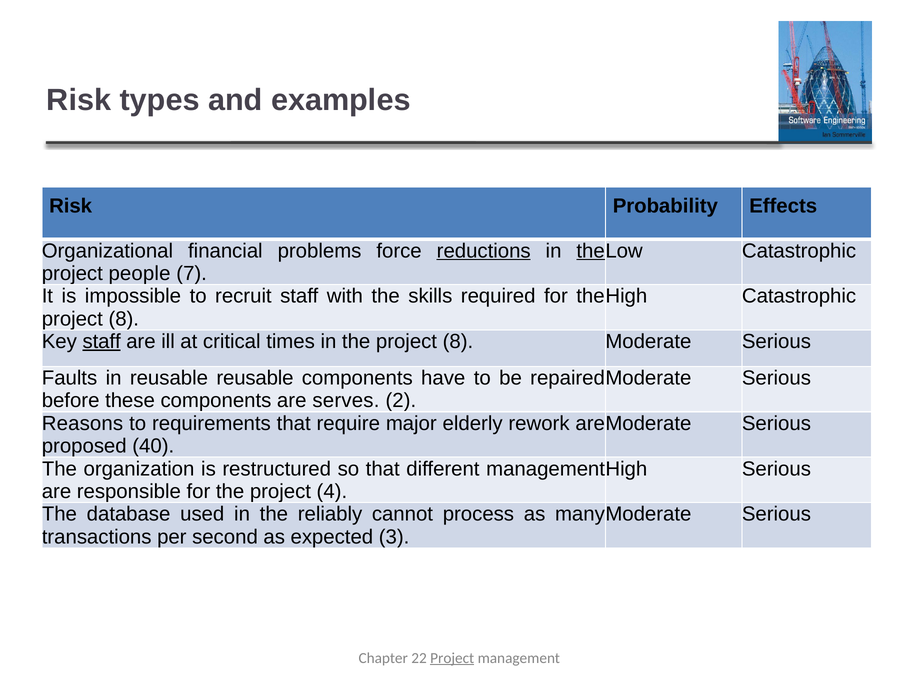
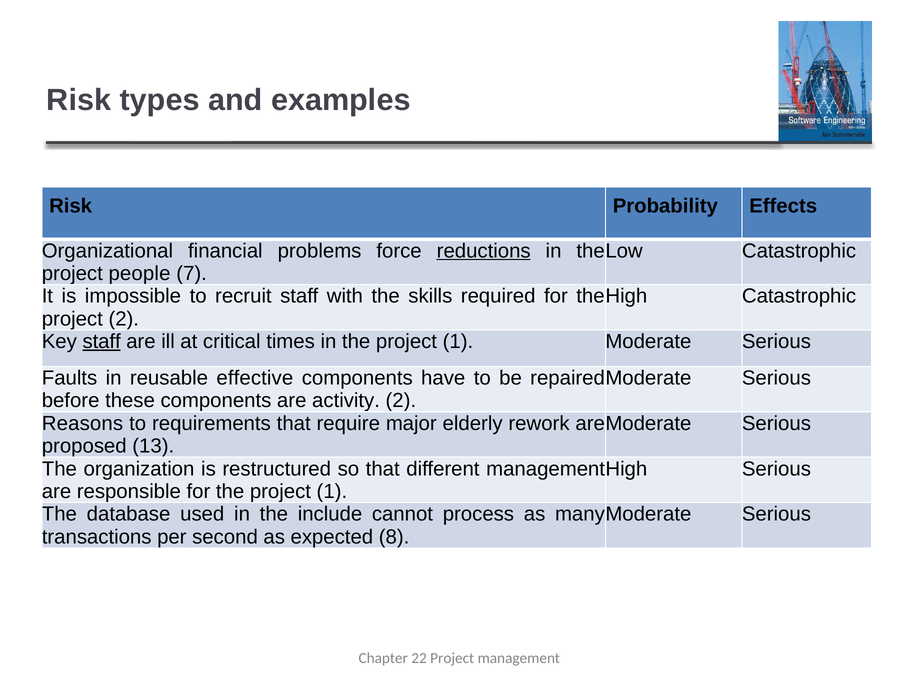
the at (591, 251) underline: present -> none
8 at (124, 319): 8 -> 2
in the project 8: 8 -> 1
reusable reusable: reusable -> effective
serves: serves -> activity
40: 40 -> 13
for the project 4: 4 -> 1
reliably: reliably -> include
3: 3 -> 8
Project at (452, 658) underline: present -> none
